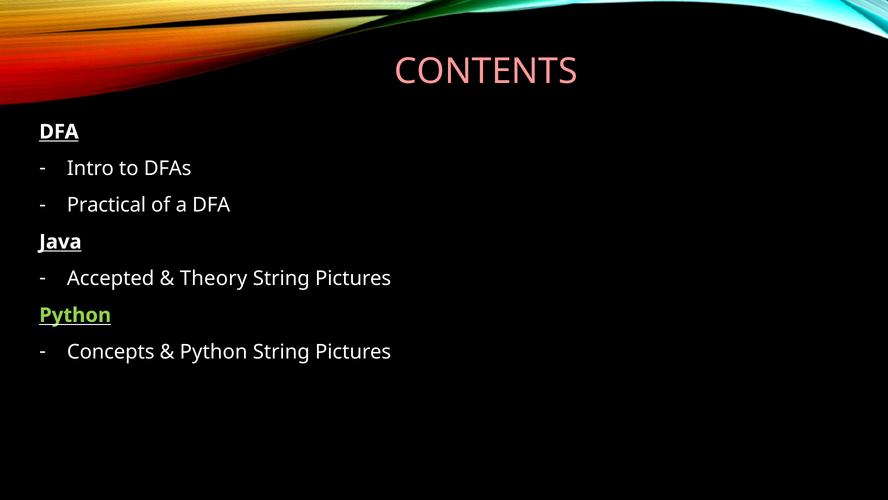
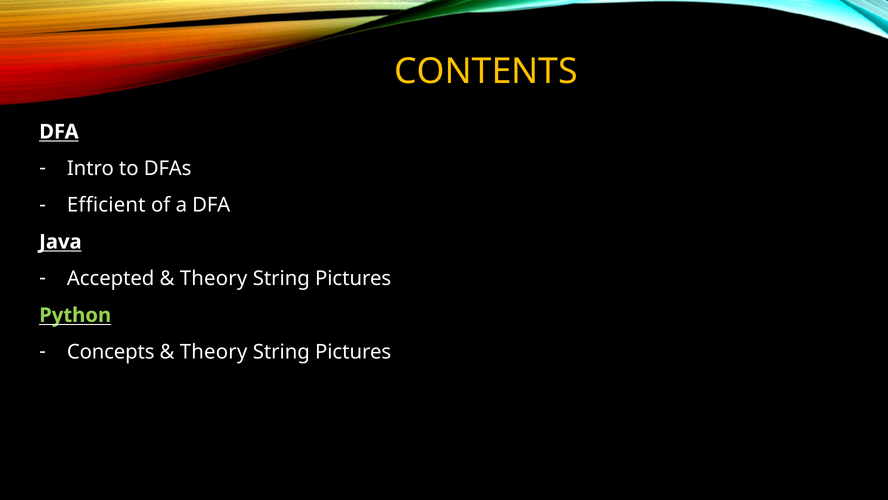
CONTENTS colour: pink -> yellow
Practical: Practical -> Efficient
Python at (214, 352): Python -> Theory
